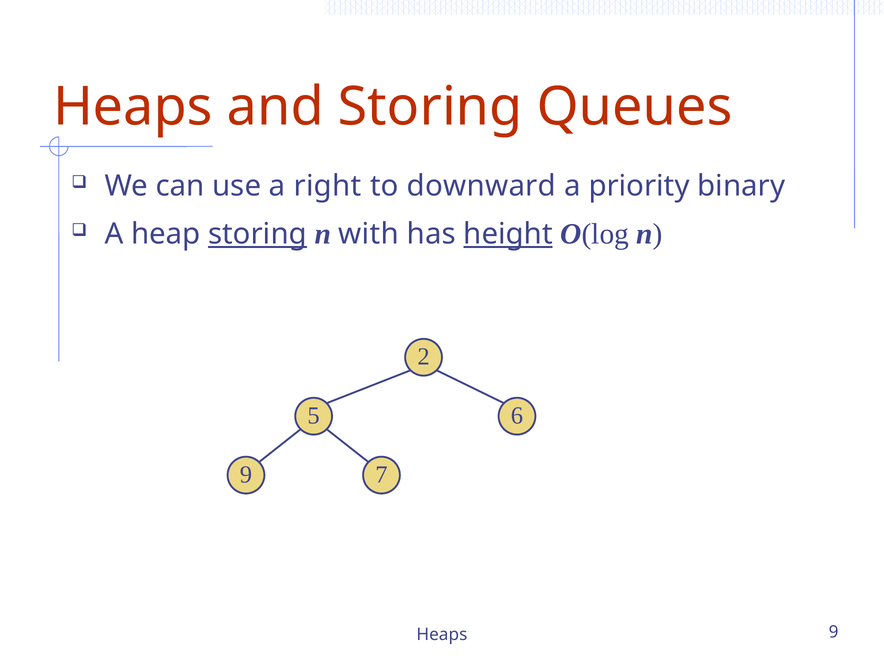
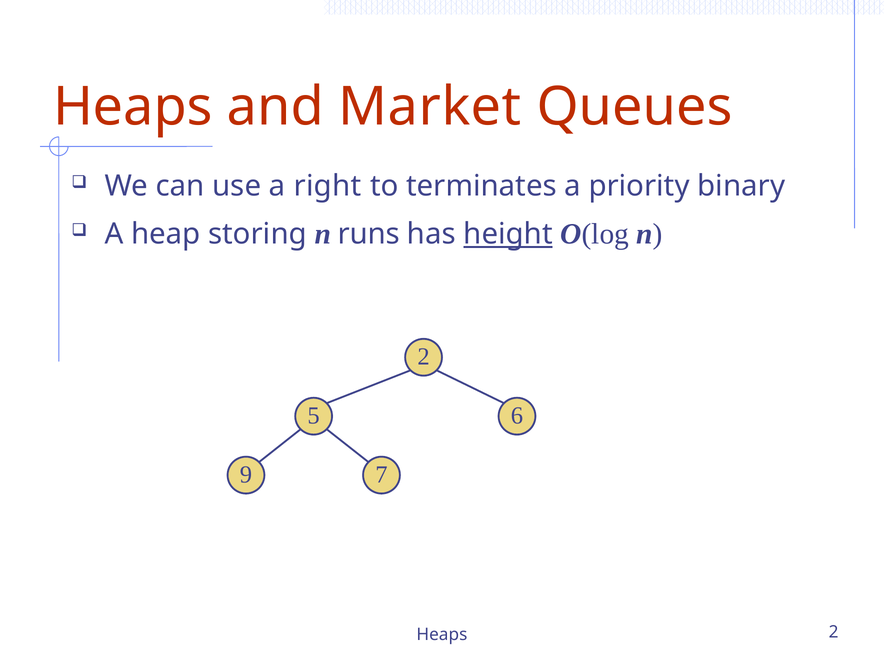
and Storing: Storing -> Market
downward: downward -> terminates
storing at (258, 234) underline: present -> none
with: with -> runs
Heaps 9: 9 -> 2
